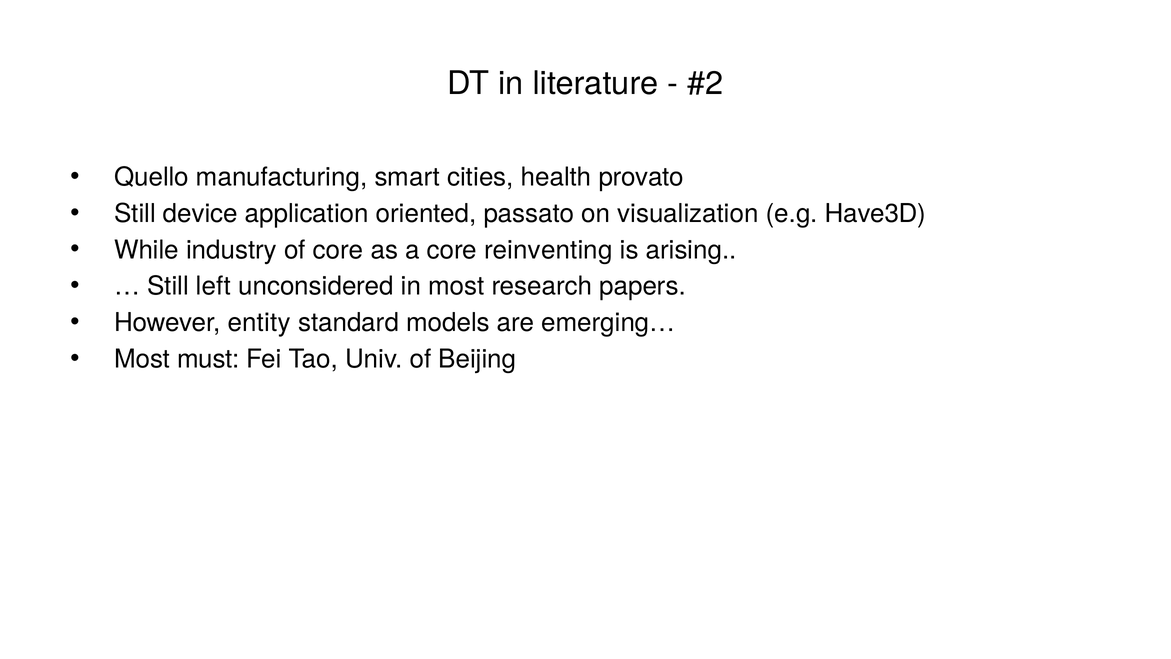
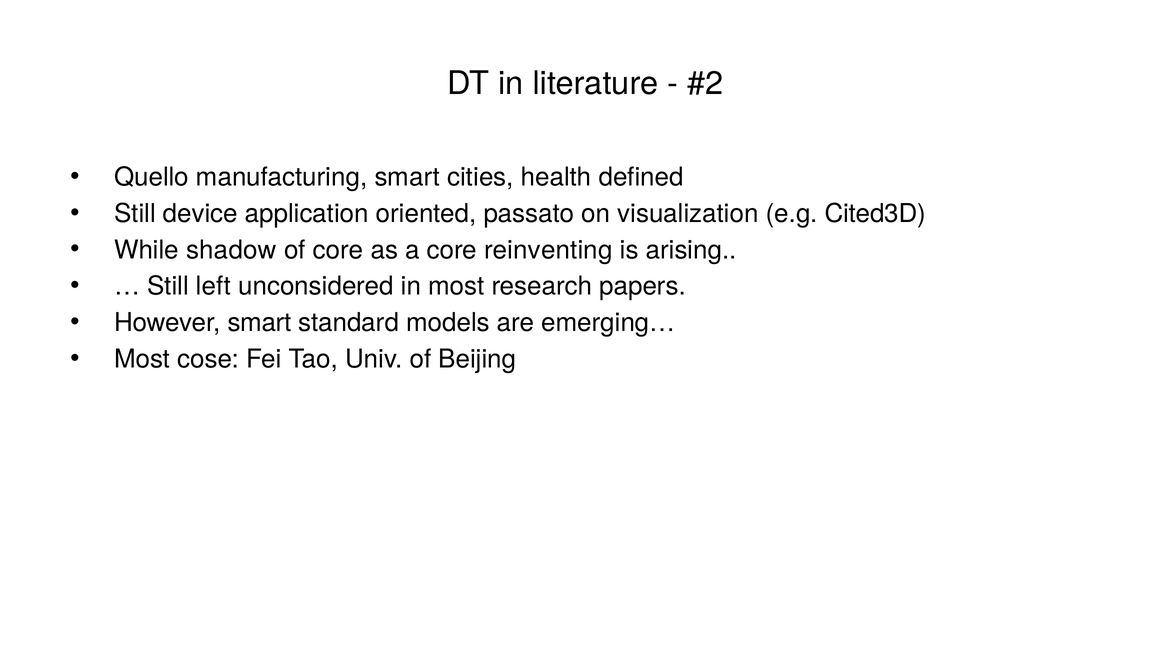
provato: provato -> defined
Have3D: Have3D -> Cited3D
industry: industry -> shadow
However entity: entity -> smart
must: must -> cose
